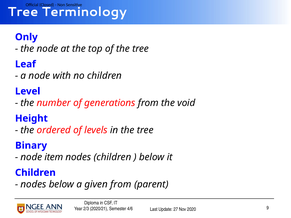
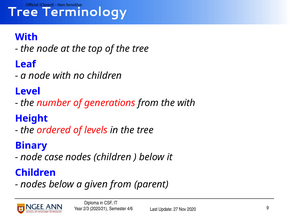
Only at (26, 37): Only -> With
the void: void -> with
item: item -> case
